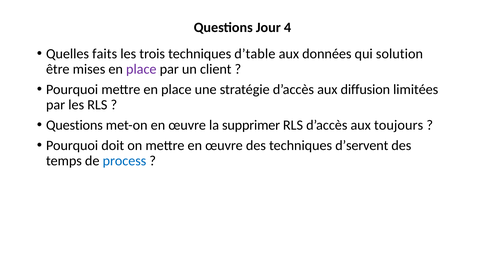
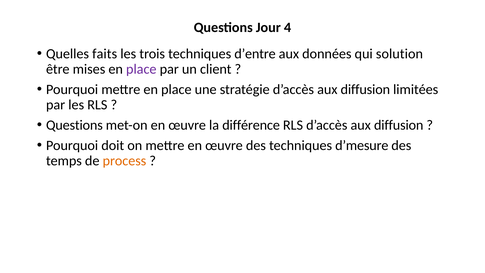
d’table: d’table -> d’entre
supprimer: supprimer -> différence
RLS d’accès aux toujours: toujours -> diffusion
d’servent: d’servent -> d’mesure
process colour: blue -> orange
